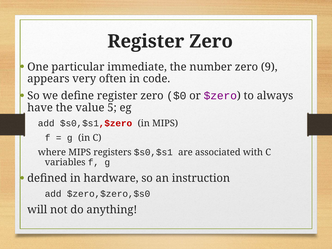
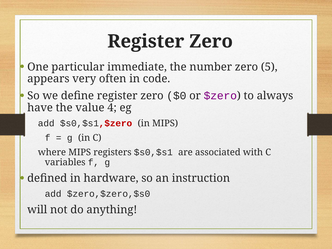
9: 9 -> 5
5: 5 -> 4
